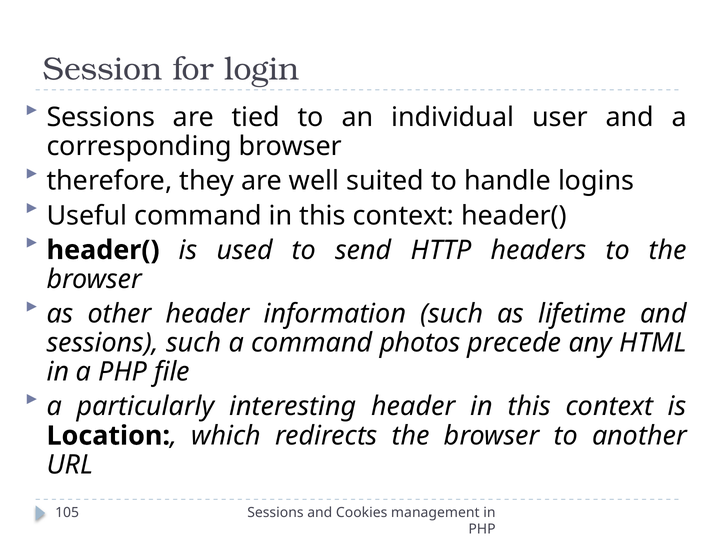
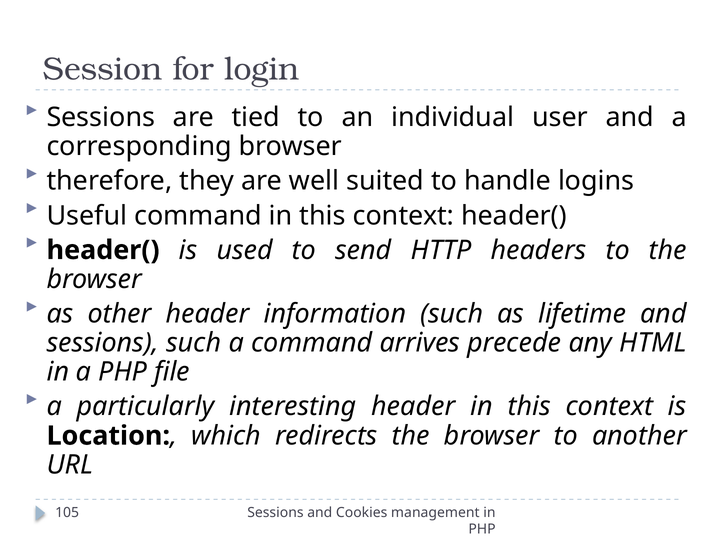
photos: photos -> arrives
